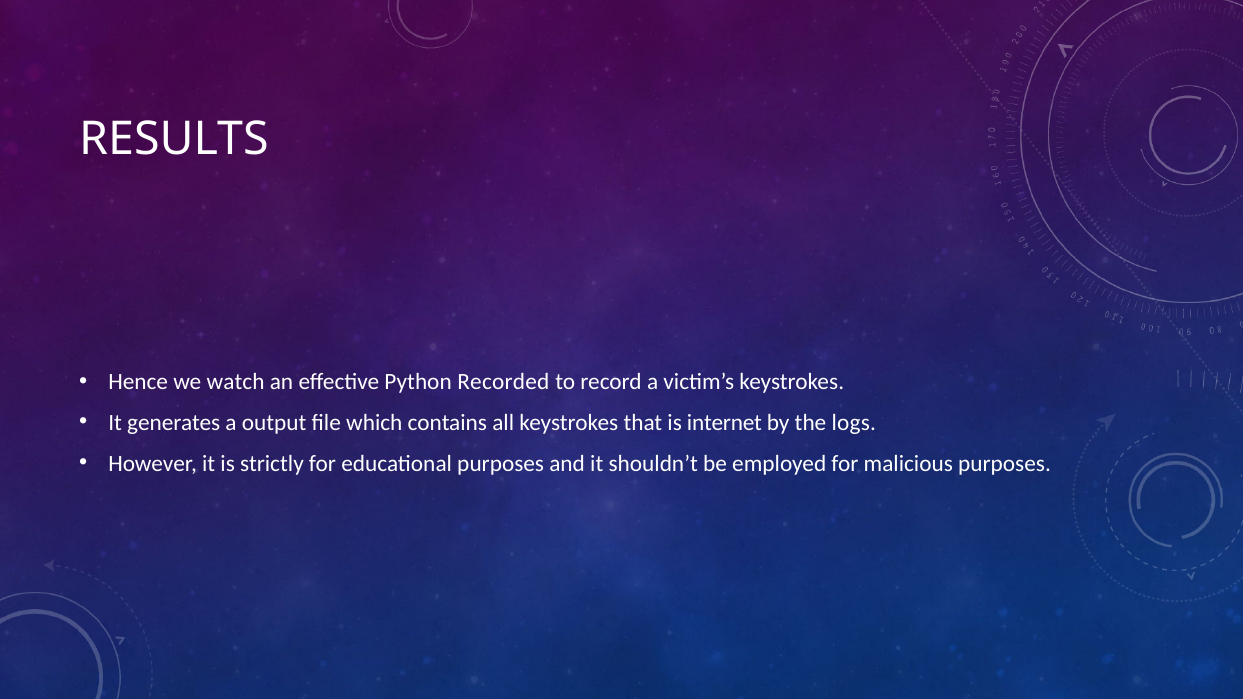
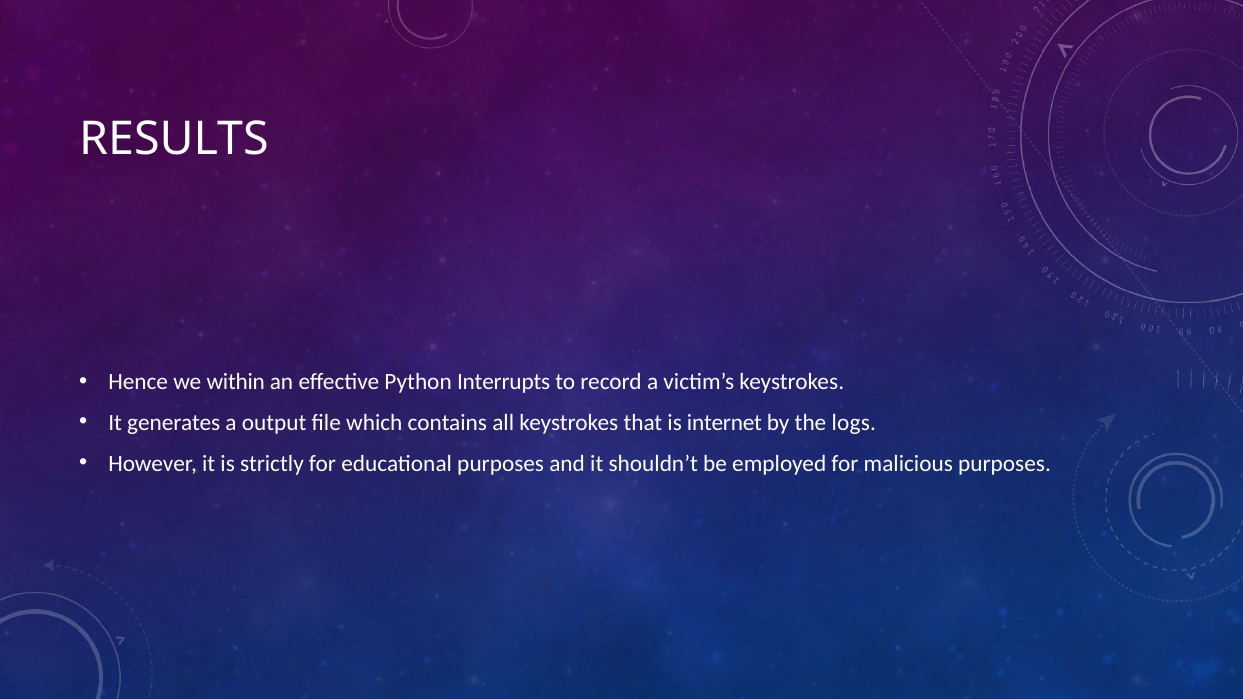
watch: watch -> within
Recorded: Recorded -> Interrupts
